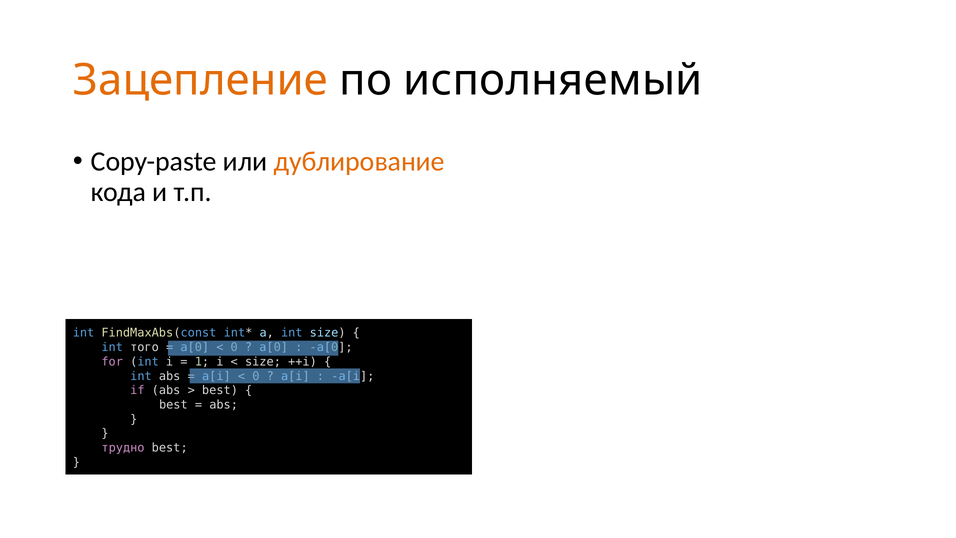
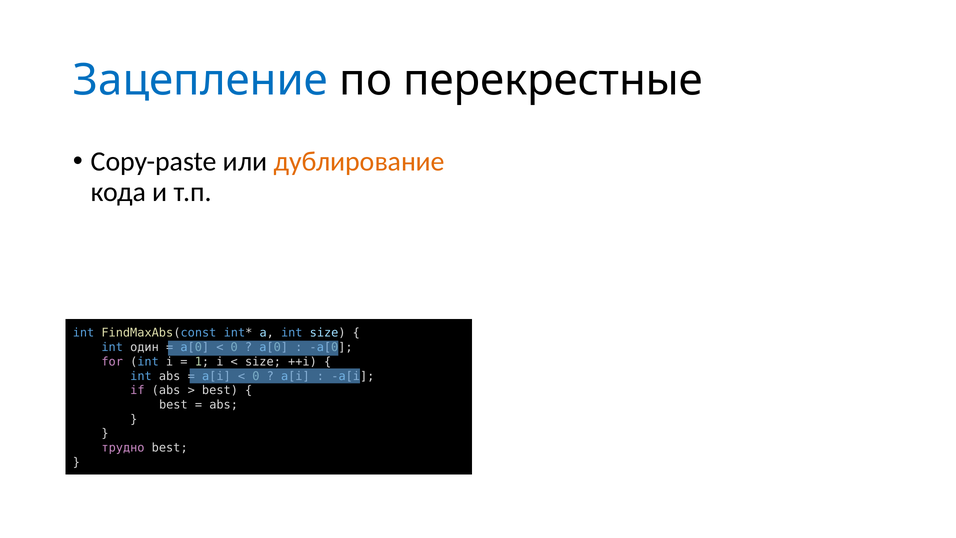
Зацепление colour: orange -> blue
исполняемый: исполняемый -> перекрестные
того: того -> один
